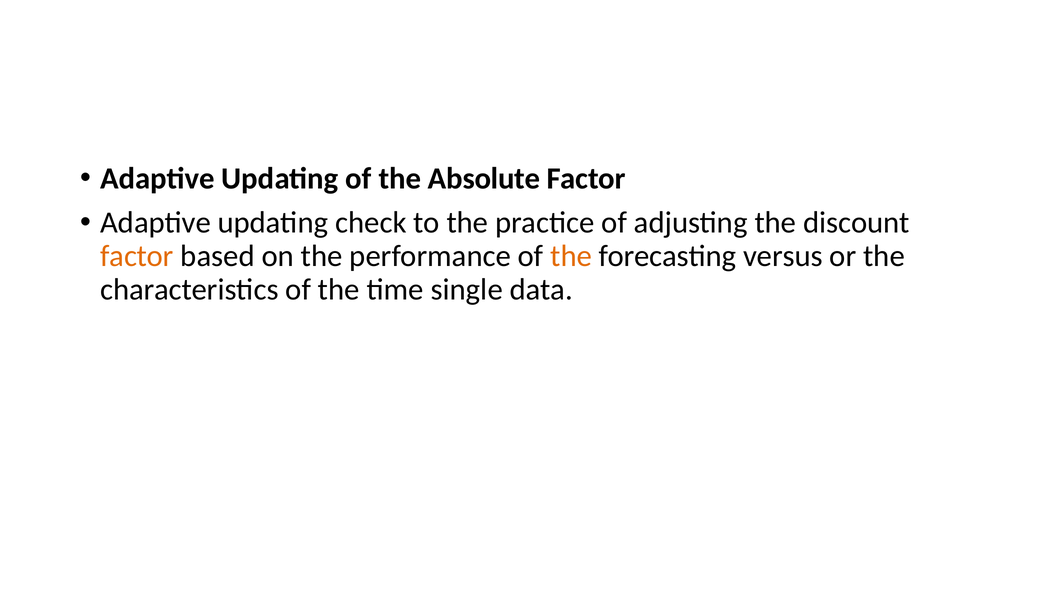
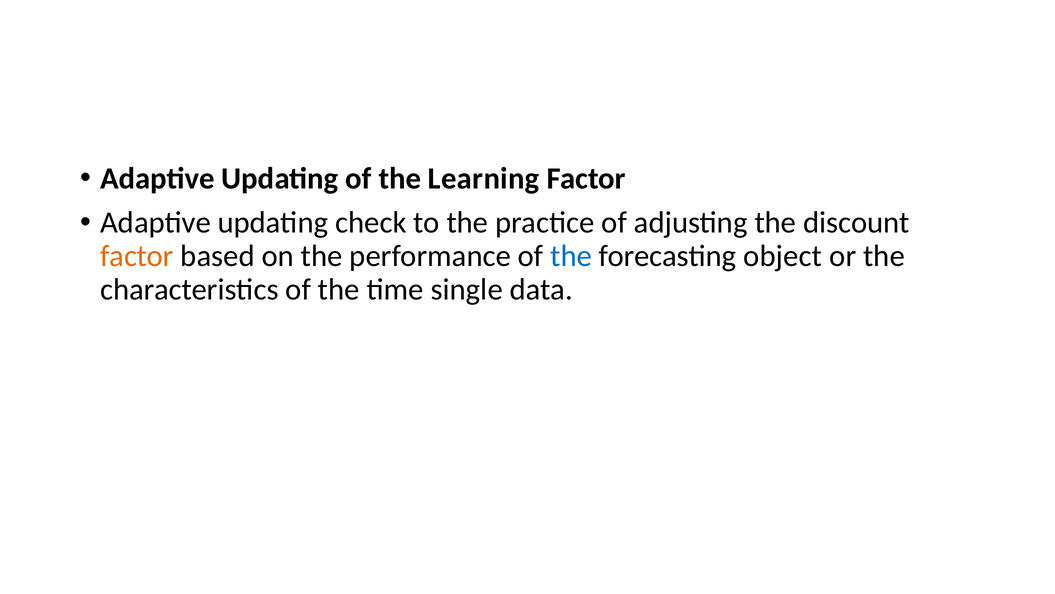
Absolute: Absolute -> Learning
the at (571, 256) colour: orange -> blue
versus: versus -> object
